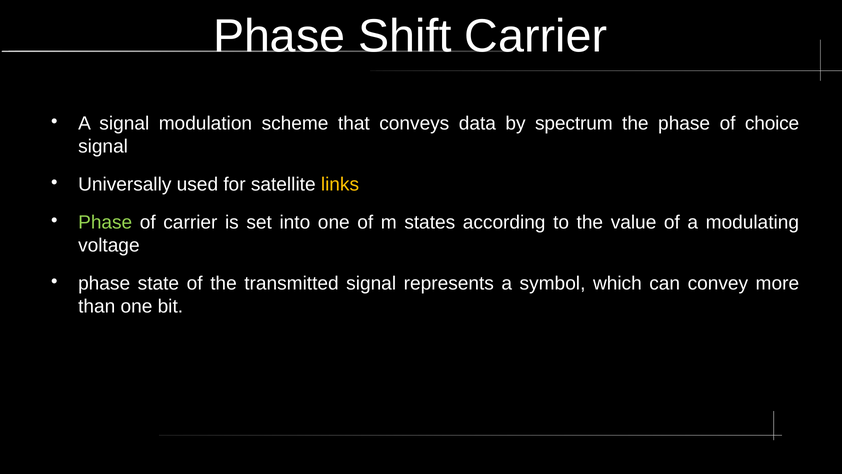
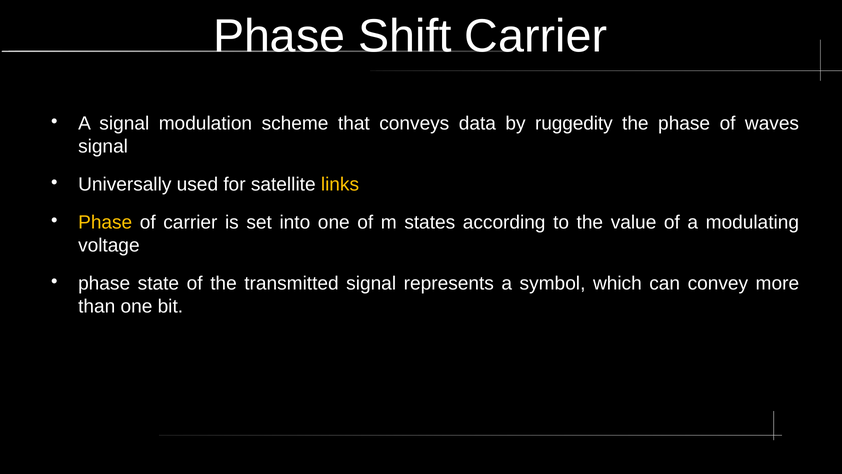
spectrum: spectrum -> ruggedity
choice: choice -> waves
Phase at (105, 222) colour: light green -> yellow
